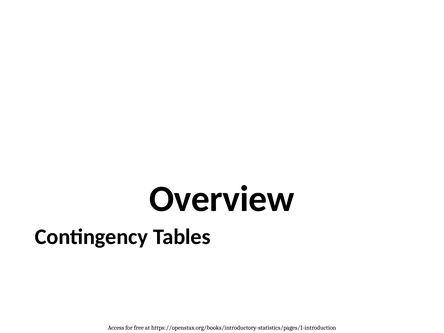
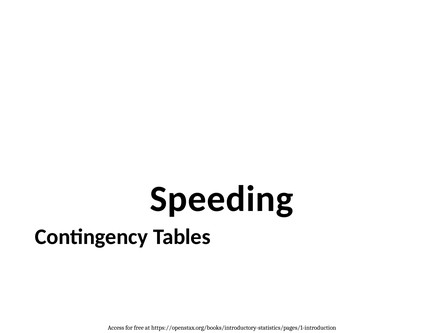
Overview: Overview -> Speeding
